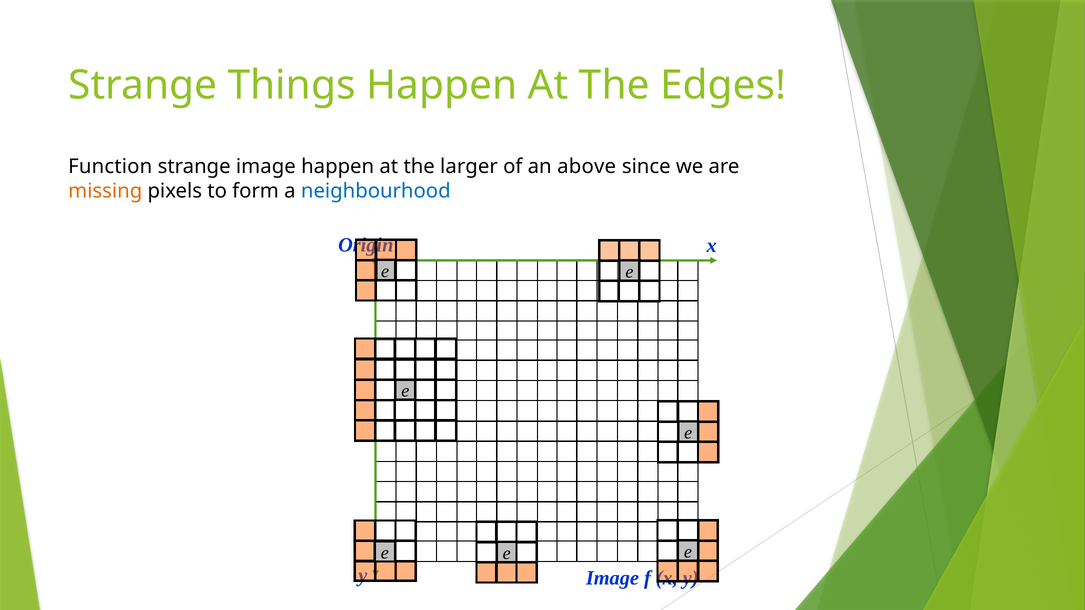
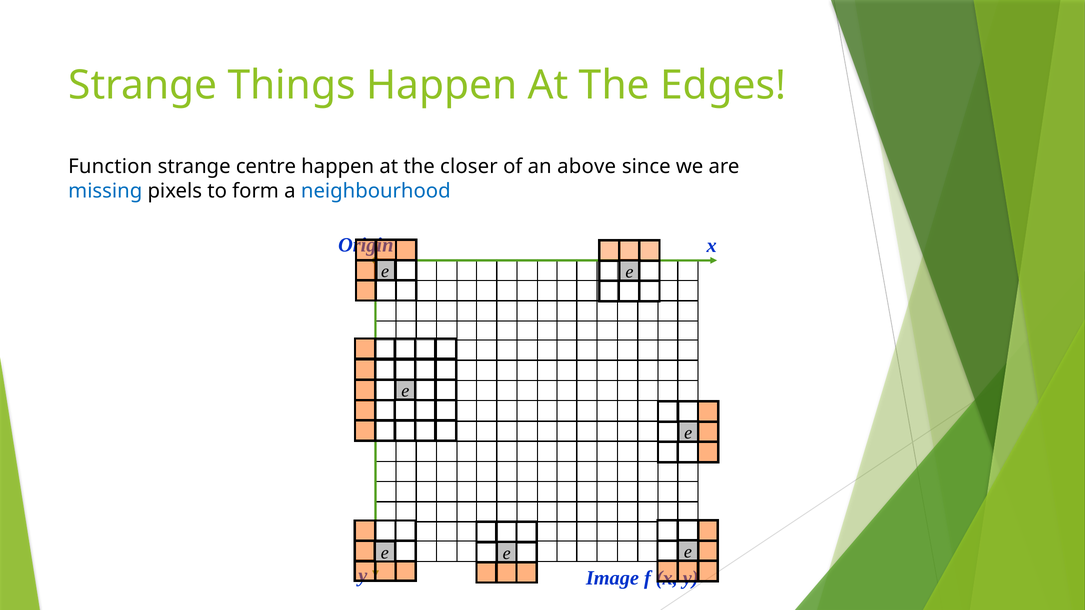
strange image: image -> centre
larger: larger -> closer
missing colour: orange -> blue
